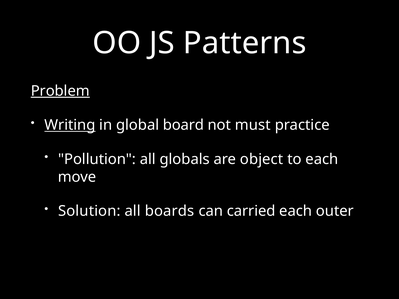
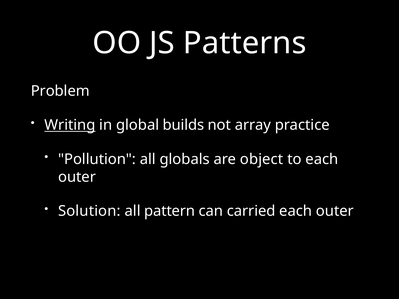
Problem underline: present -> none
board: board -> builds
must: must -> array
move at (77, 177): move -> outer
boards: boards -> pattern
